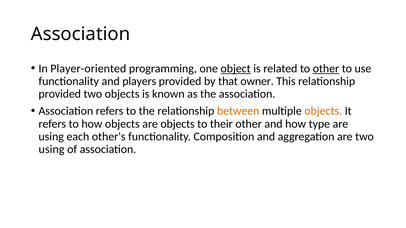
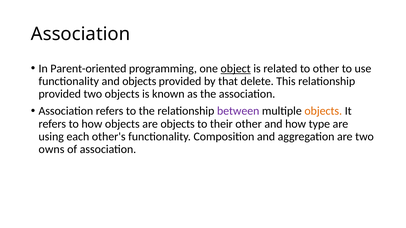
Player-oriented: Player-oriented -> Parent-oriented
other at (326, 69) underline: present -> none
and players: players -> objects
owner: owner -> delete
between colour: orange -> purple
using at (52, 150): using -> owns
